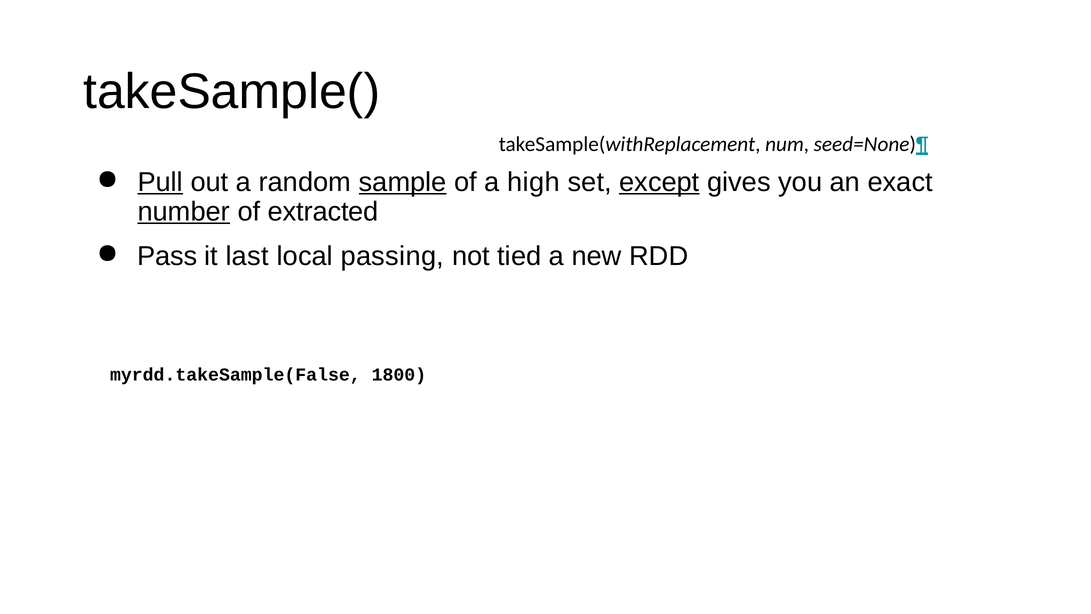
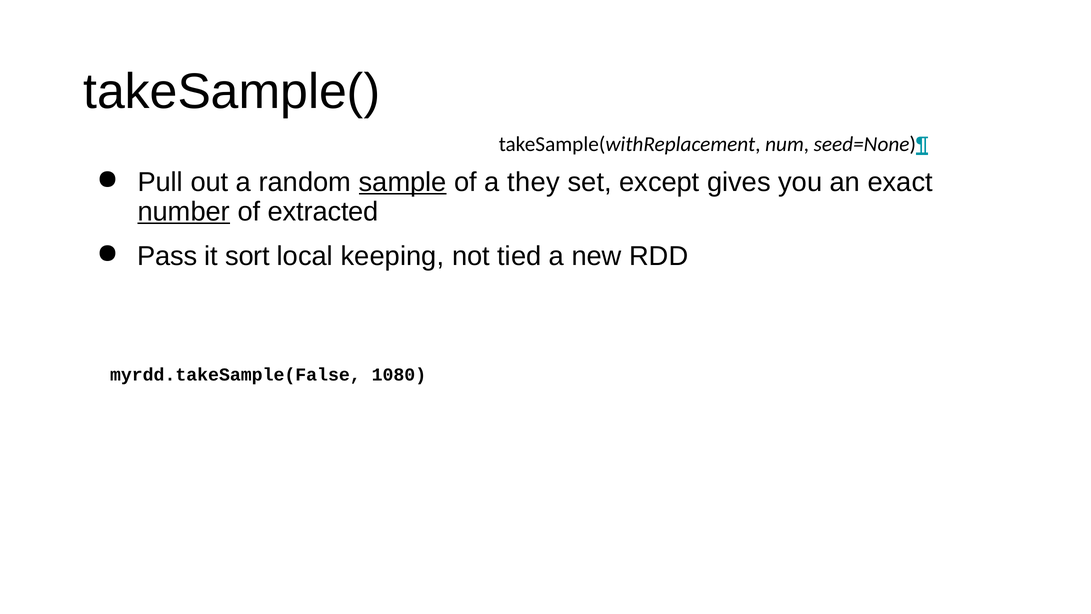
Pull underline: present -> none
high: high -> they
except underline: present -> none
last: last -> sort
passing: passing -> keeping
1800: 1800 -> 1080
